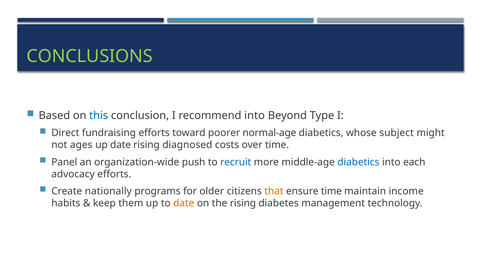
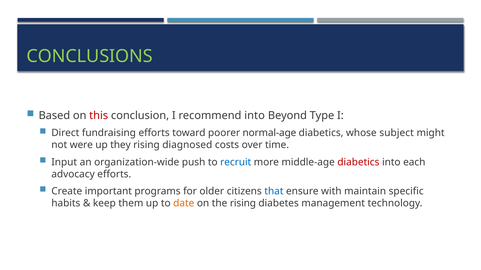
this colour: blue -> red
ages: ages -> were
up date: date -> they
Panel: Panel -> Input
diabetics at (358, 162) colour: blue -> red
nationally: nationally -> important
that colour: orange -> blue
ensure time: time -> with
income: income -> specific
